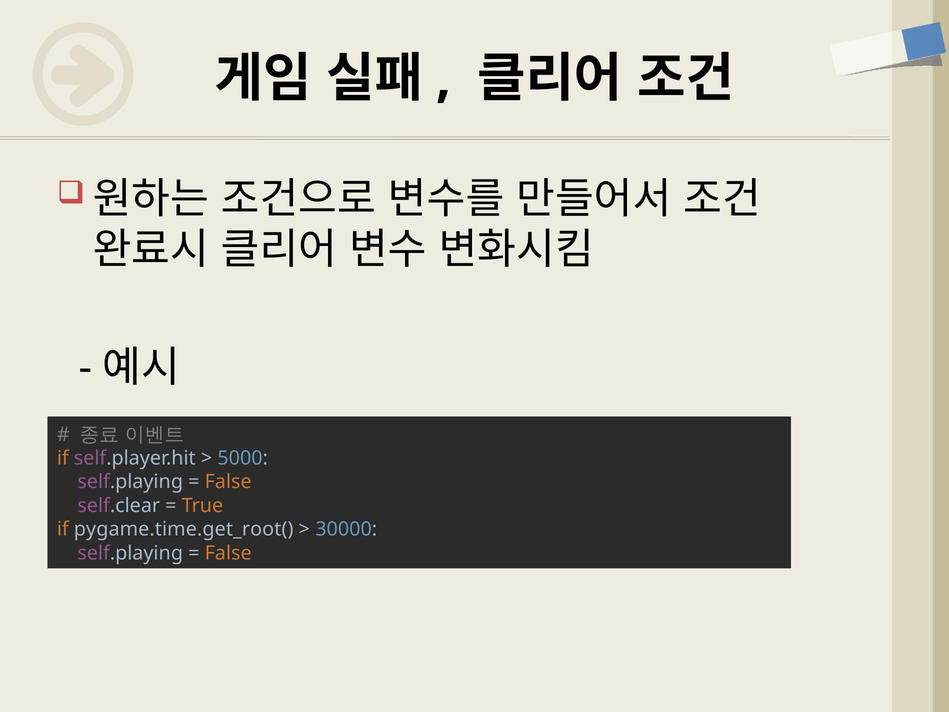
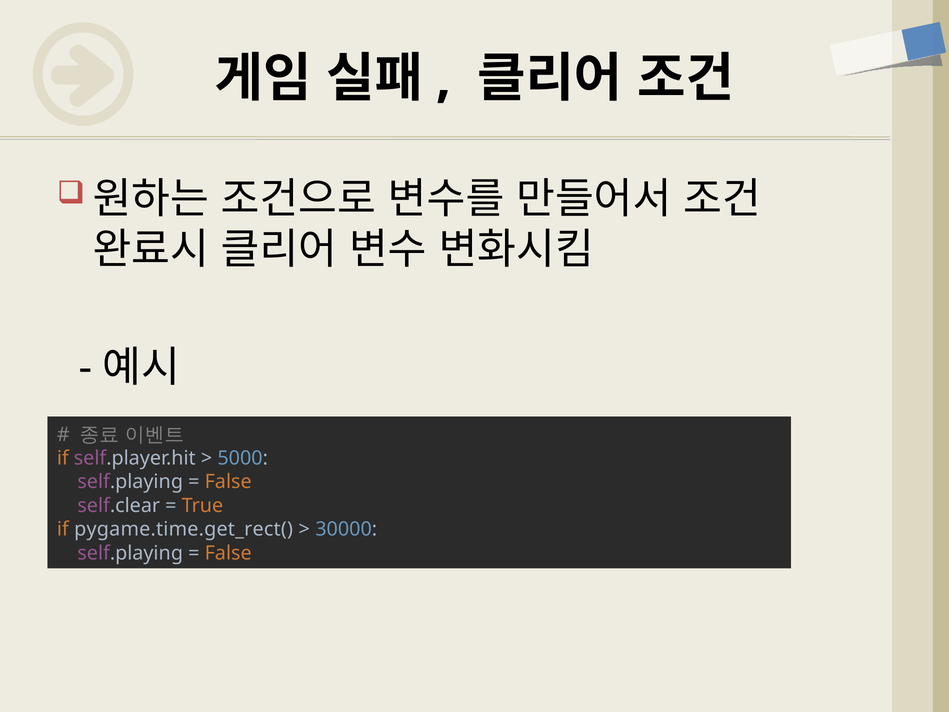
pygame.time.get_root(: pygame.time.get_root( -> pygame.time.get_rect(
